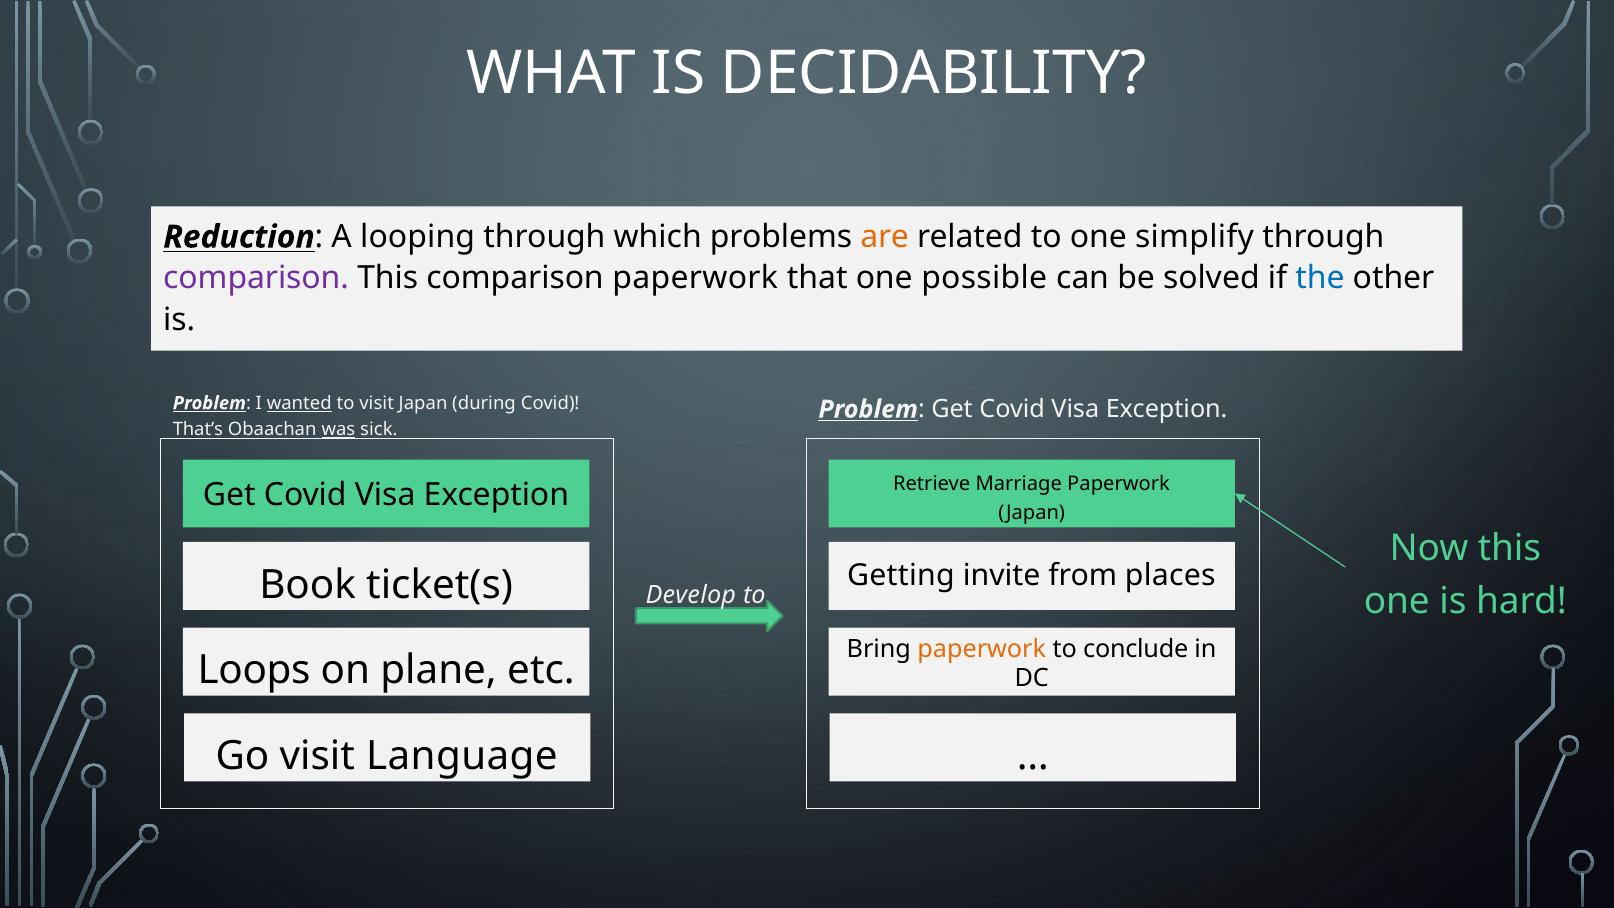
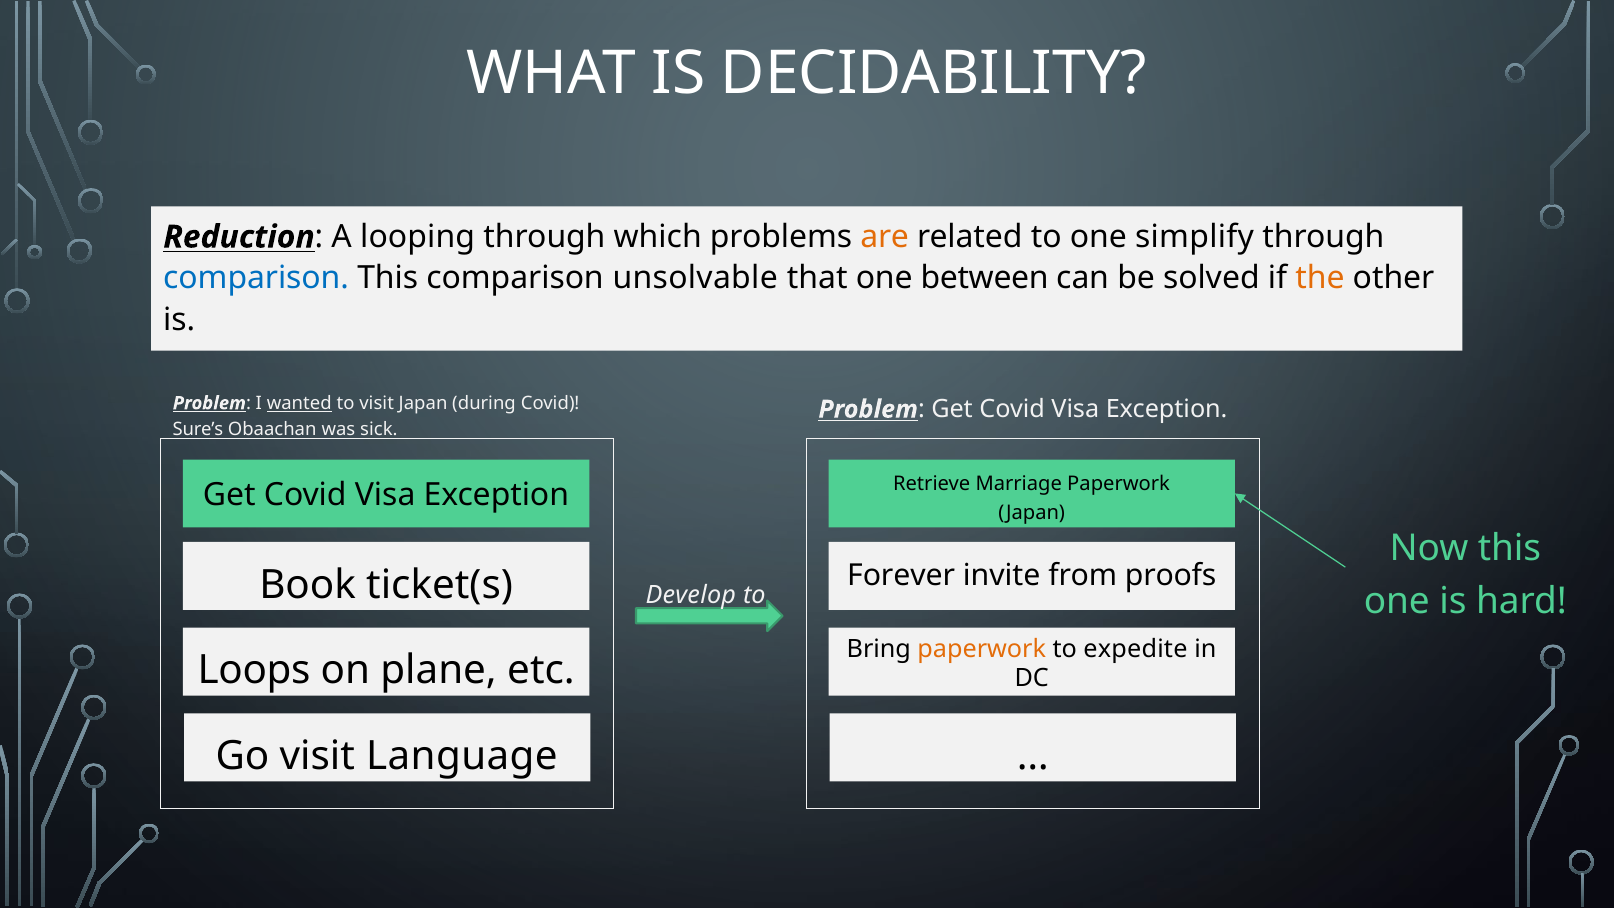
comparison at (256, 278) colour: purple -> blue
comparison paperwork: paperwork -> unsolvable
possible: possible -> between
the colour: blue -> orange
That’s: That’s -> Sure’s
was underline: present -> none
Getting: Getting -> Forever
places: places -> proofs
conclude: conclude -> expedite
